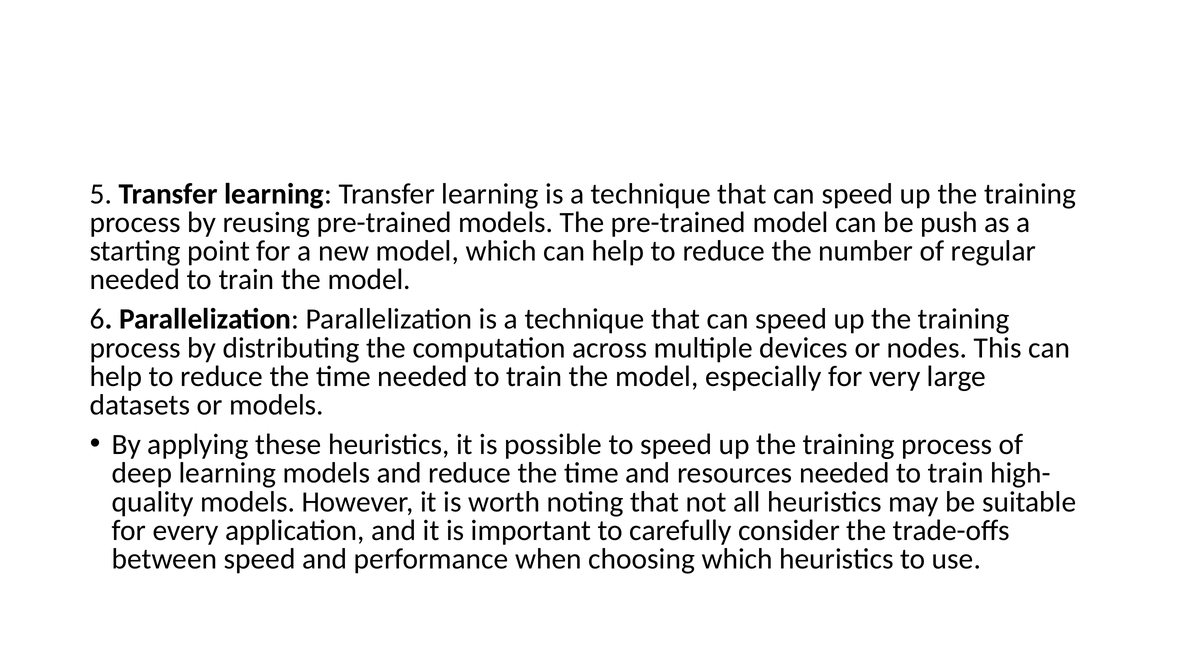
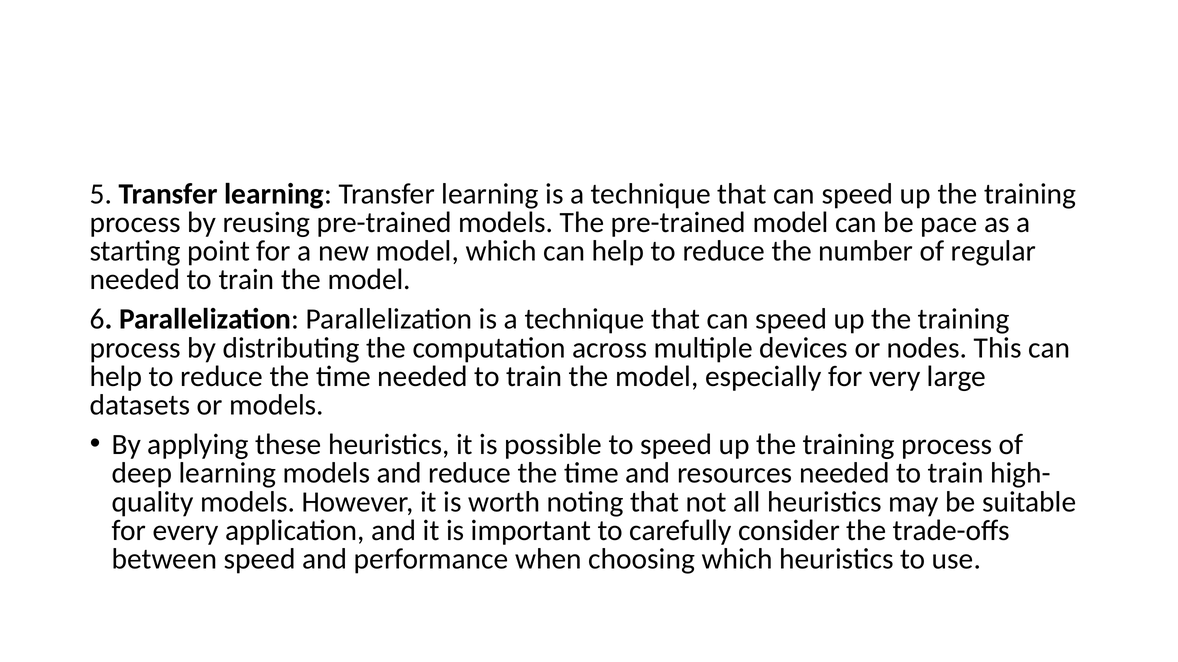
push: push -> pace
